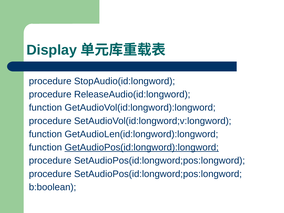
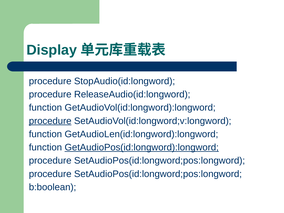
procedure at (50, 121) underline: none -> present
